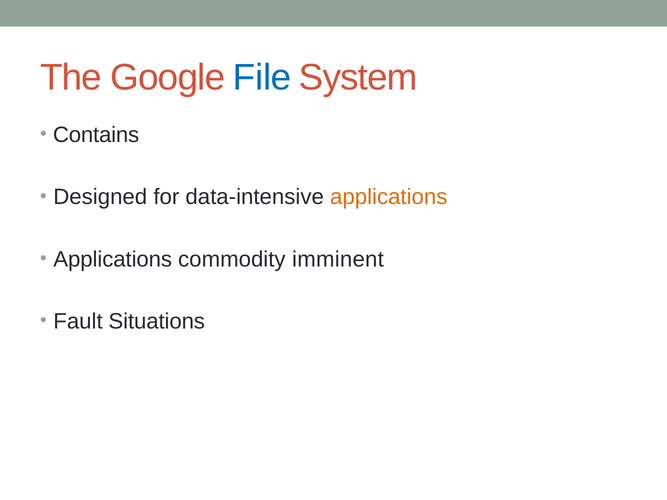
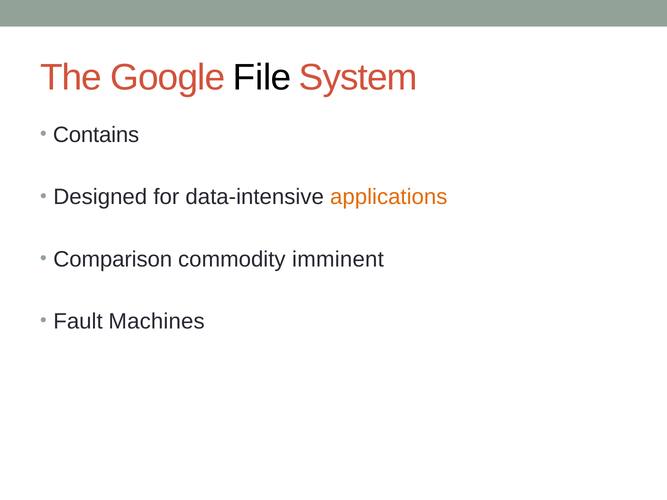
File colour: blue -> black
Applications at (113, 259): Applications -> Comparison
Situations: Situations -> Machines
